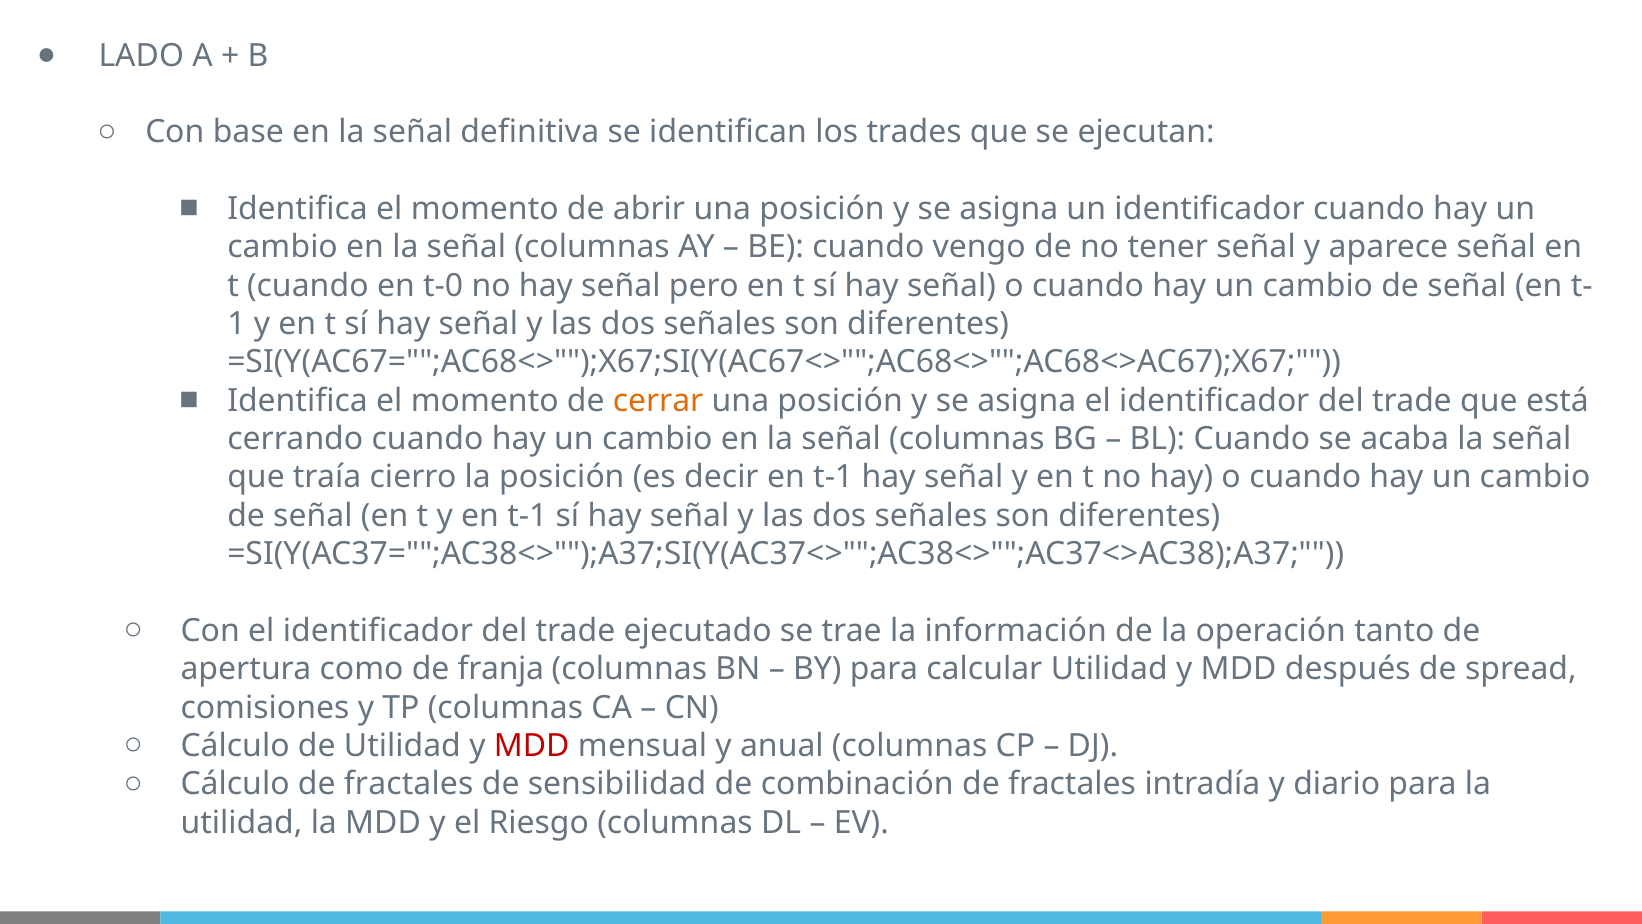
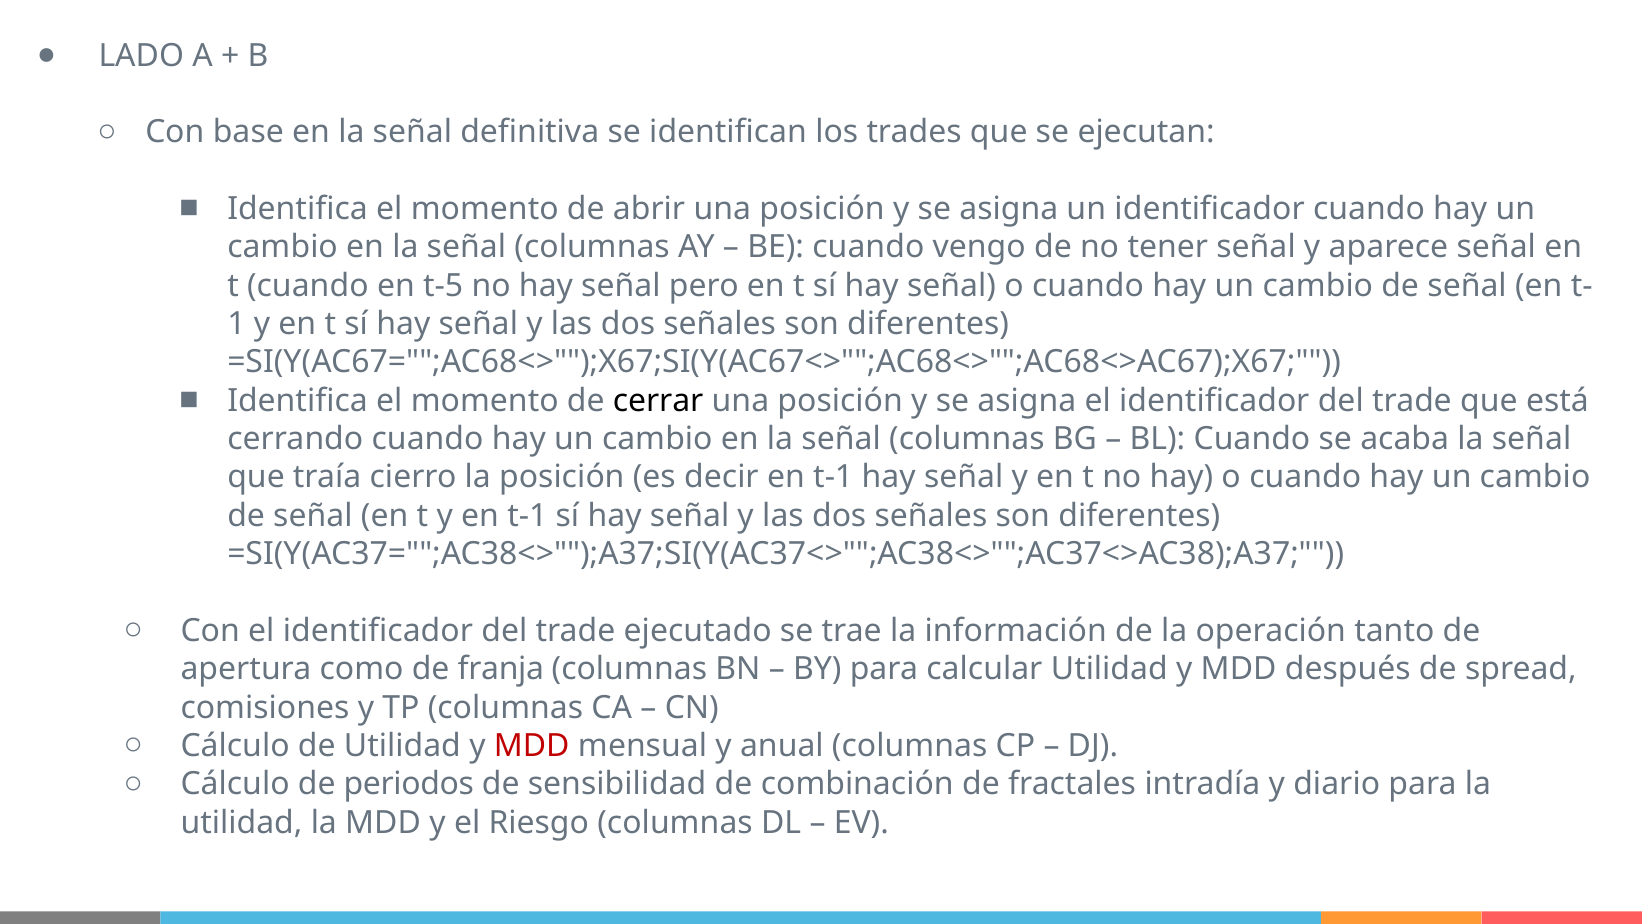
t-0: t-0 -> t-5
cerrar colour: orange -> black
Cálculo de fractales: fractales -> periodos
